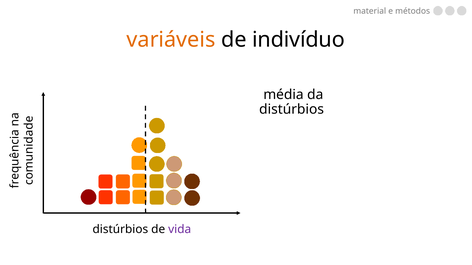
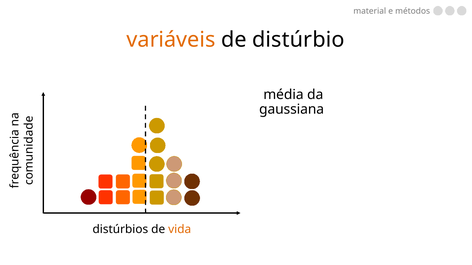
indivíduo: indivíduo -> distúrbio
distúrbios at (292, 110): distúrbios -> gaussiana
vida colour: purple -> orange
